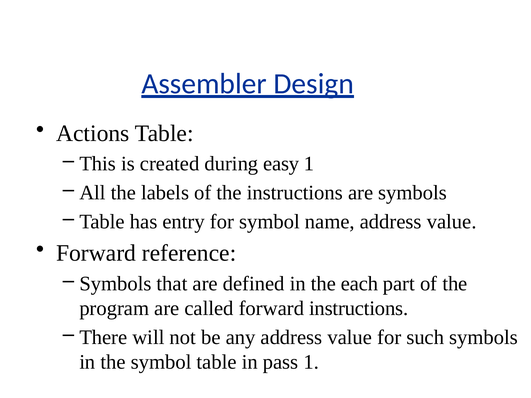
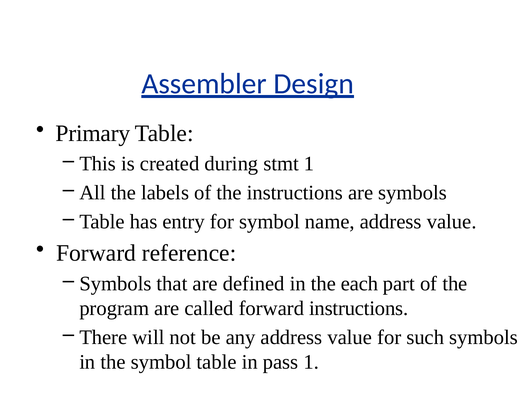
Actions: Actions -> Primary
easy: easy -> stmt
